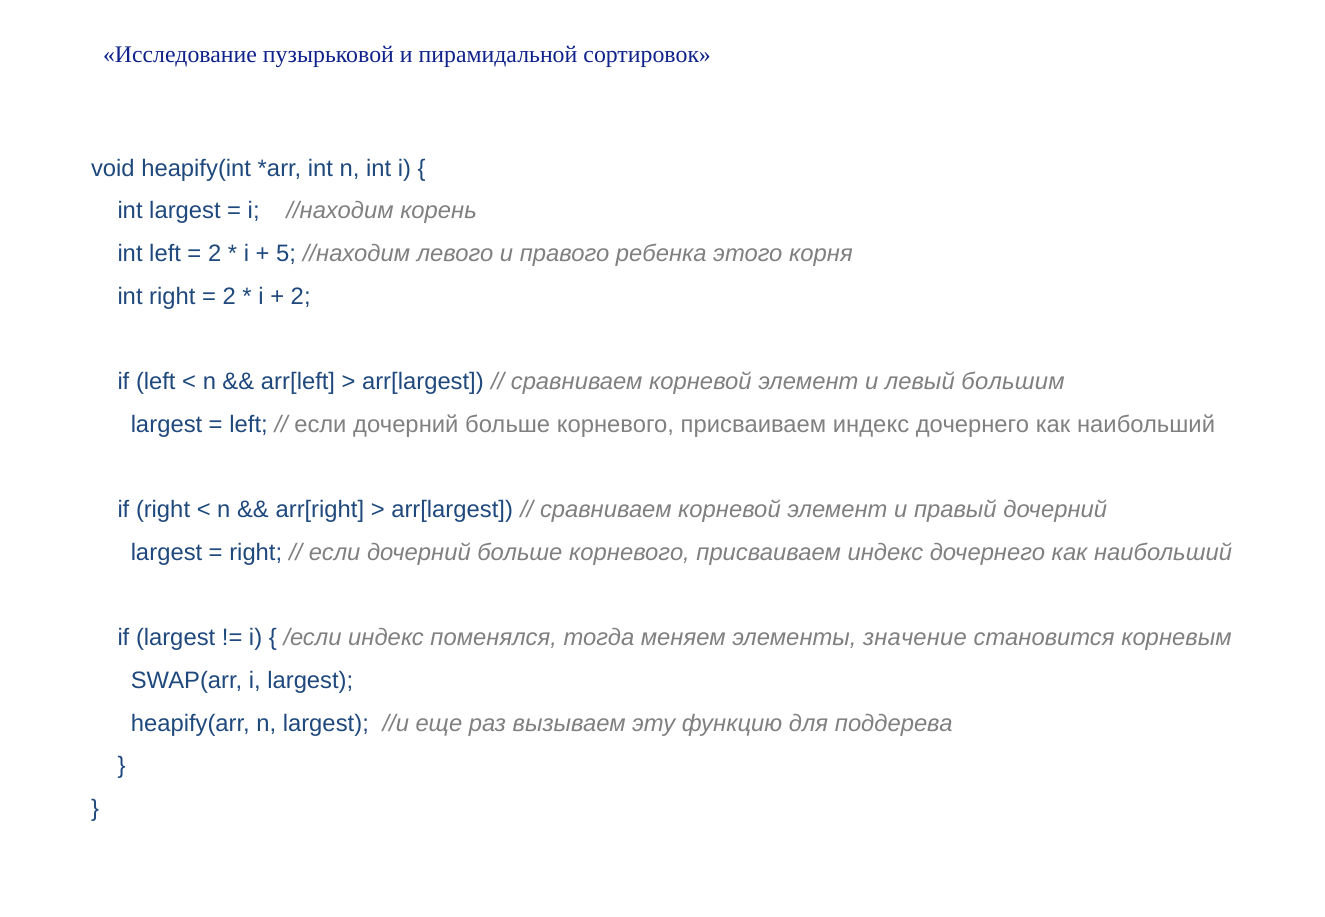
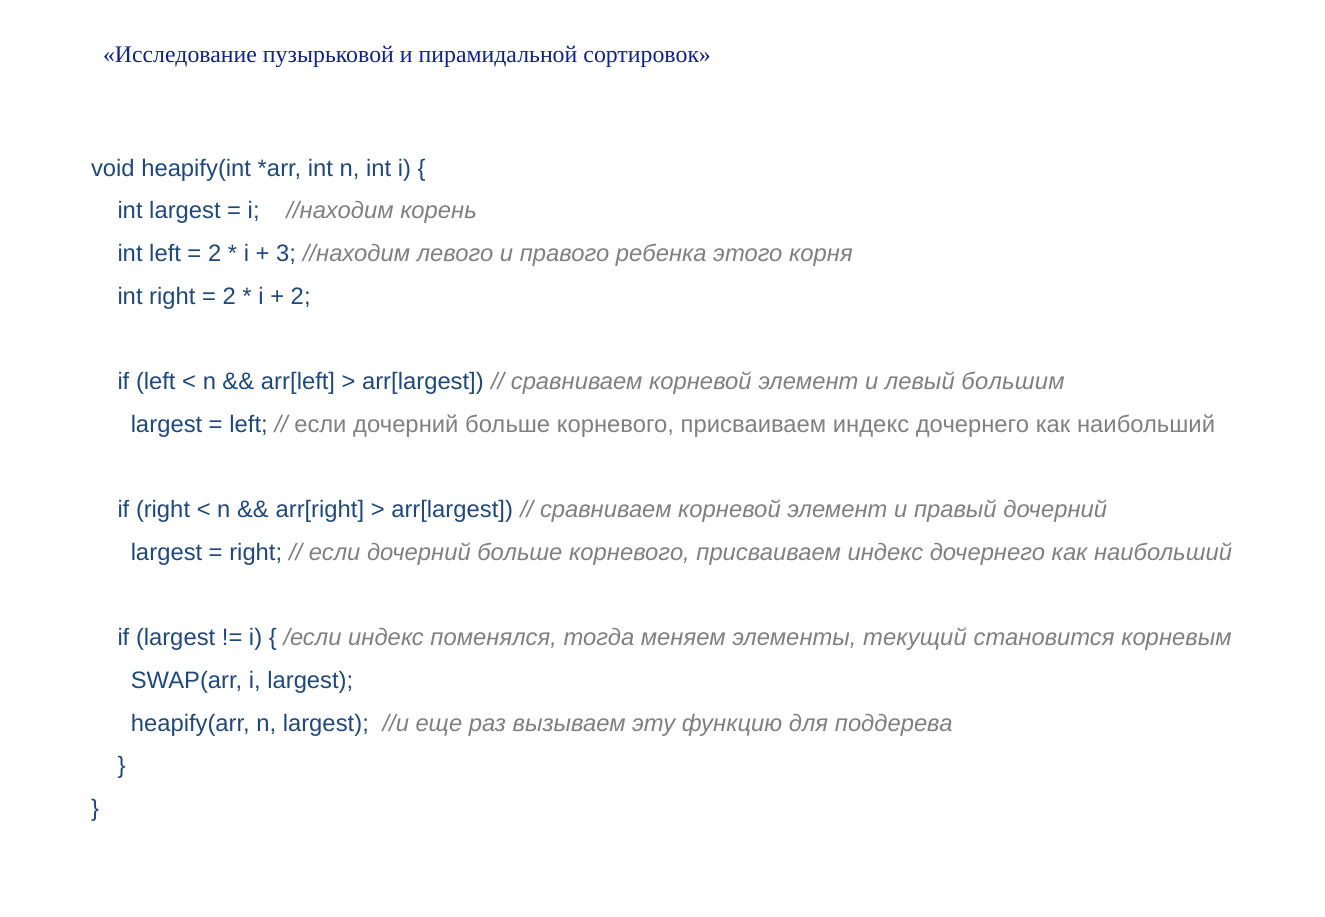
5: 5 -> 3
значение: значение -> текущий
